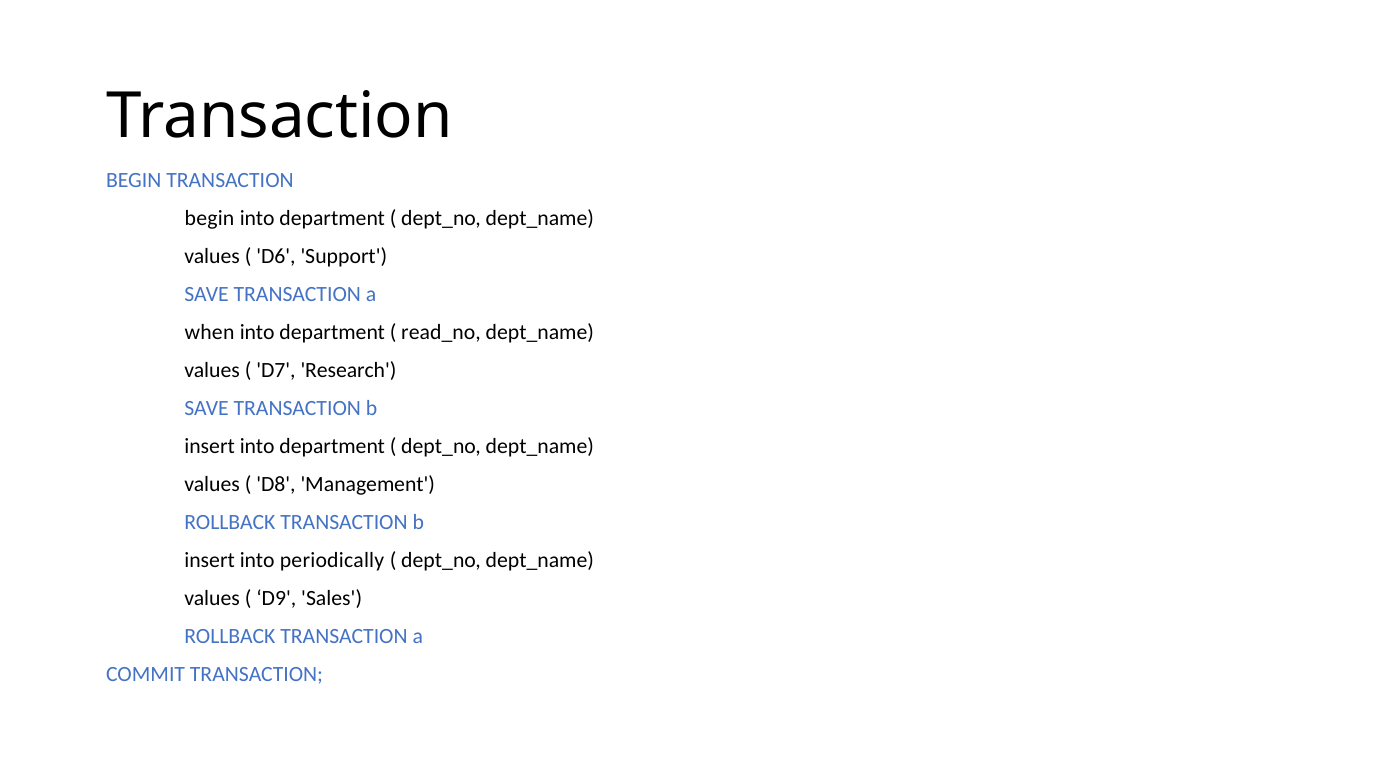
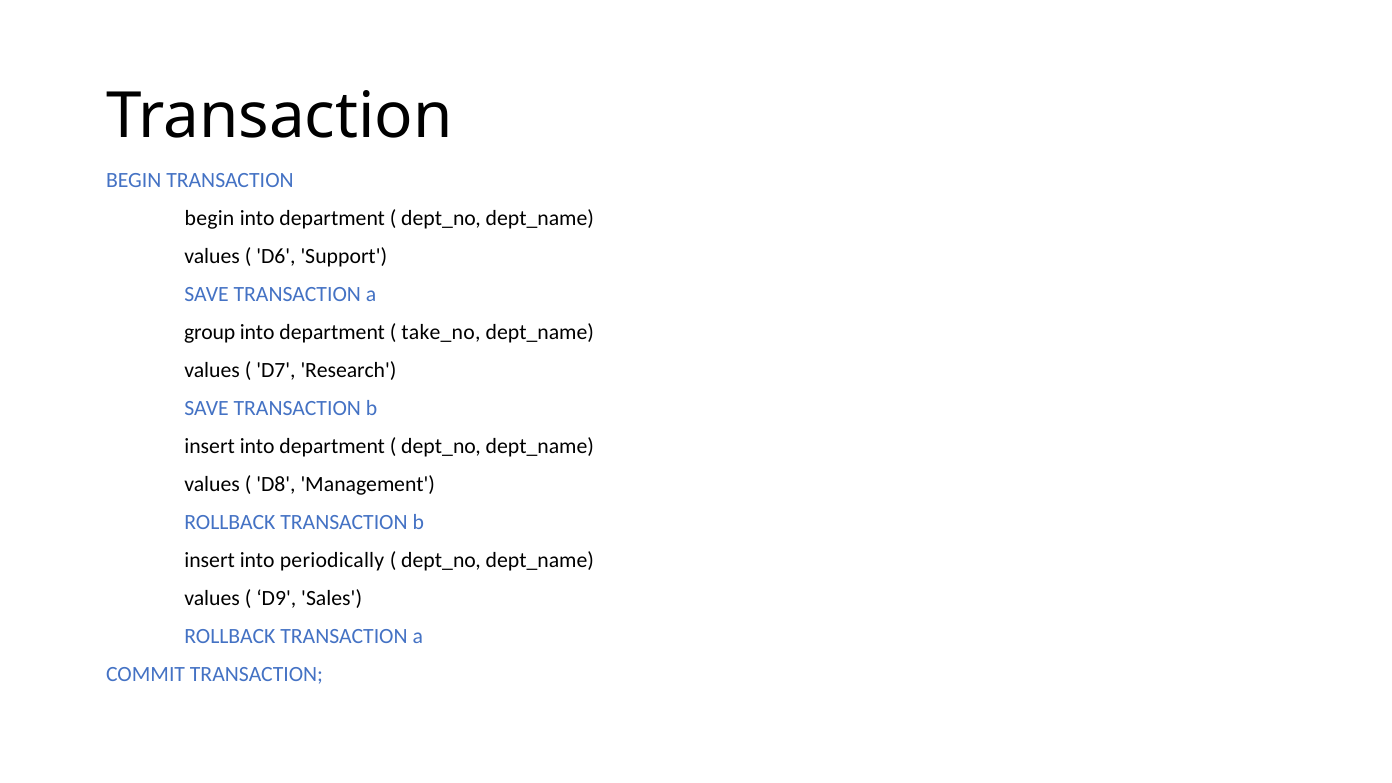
when: when -> group
read_no: read_no -> take_no
